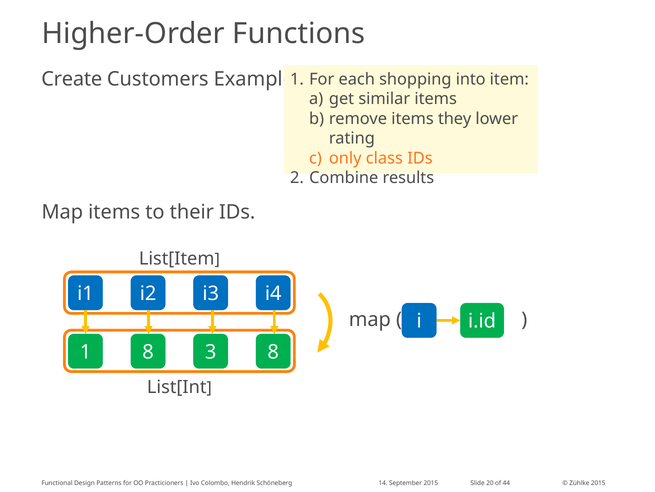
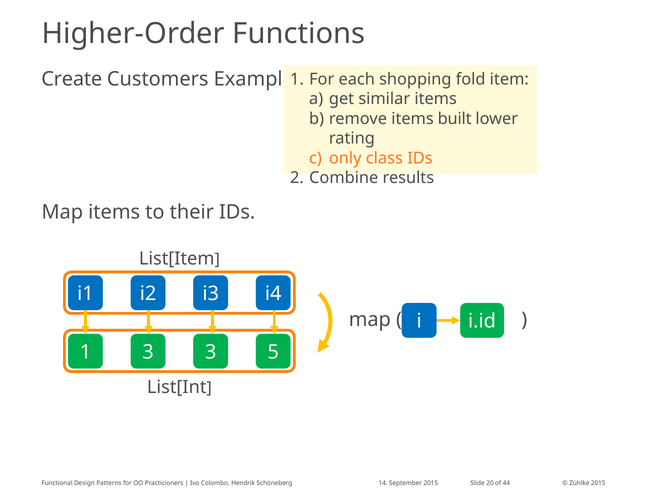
into: into -> fold
they: they -> built
1 8: 8 -> 3
3 8: 8 -> 5
